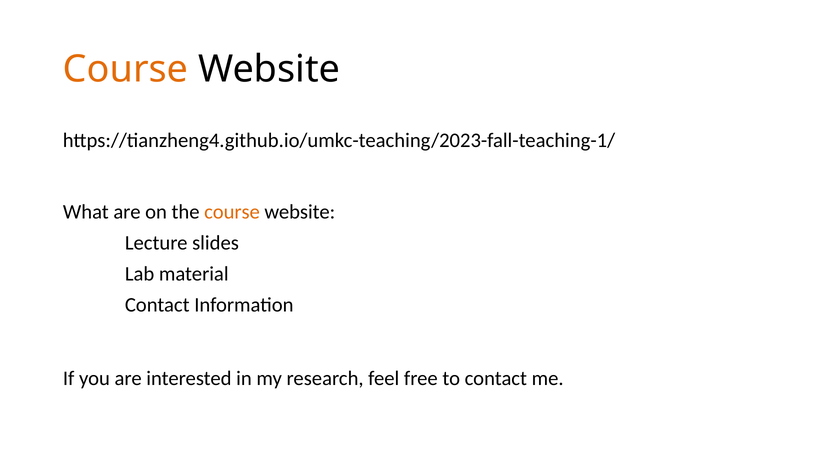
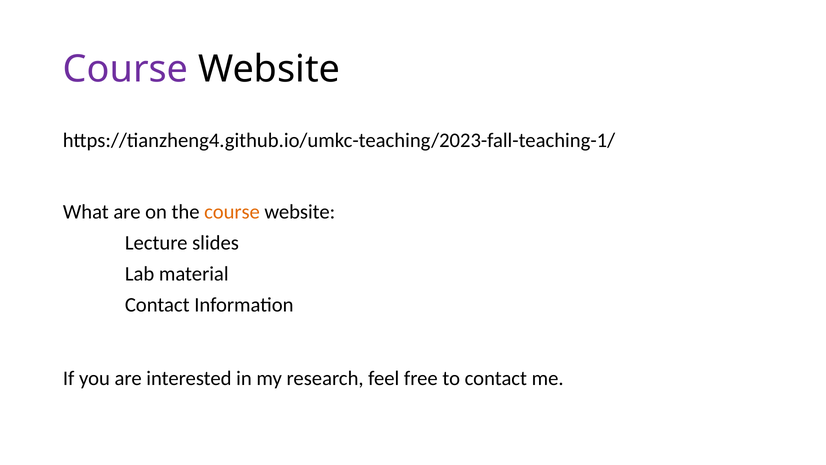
Course at (126, 69) colour: orange -> purple
